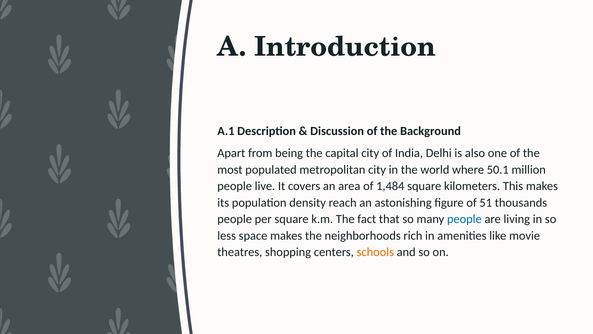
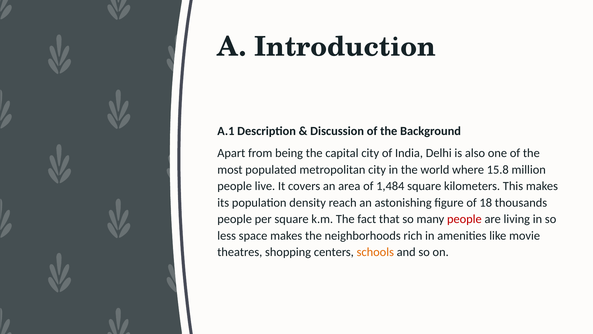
50.1: 50.1 -> 15.8
51: 51 -> 18
people at (464, 219) colour: blue -> red
